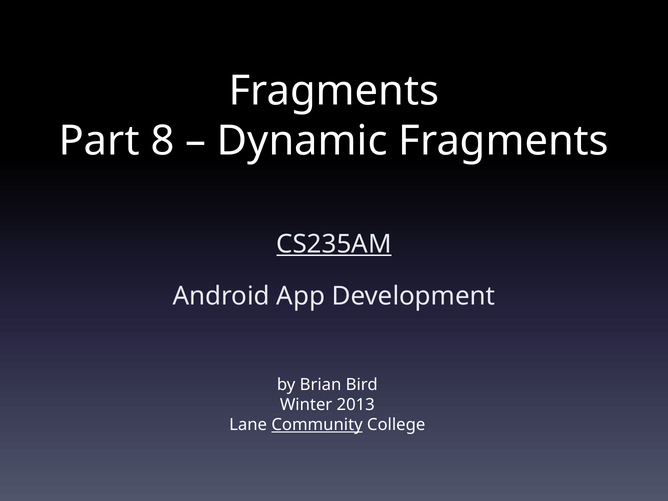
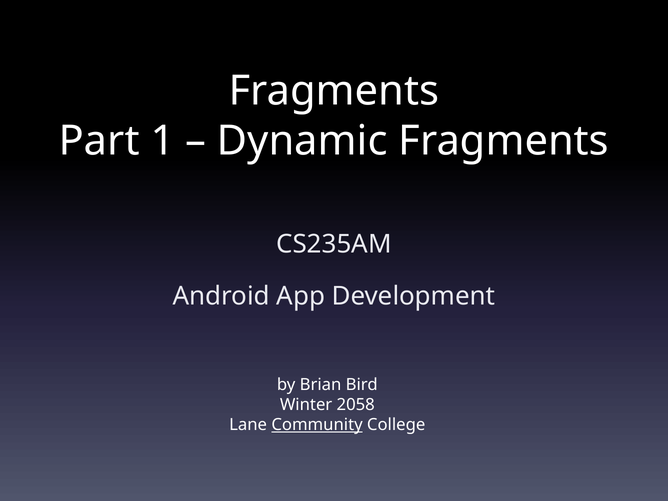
8: 8 -> 1
CS235AM underline: present -> none
2013: 2013 -> 2058
